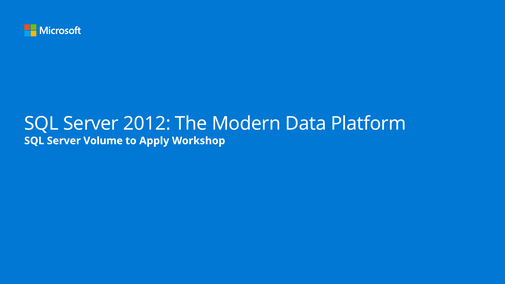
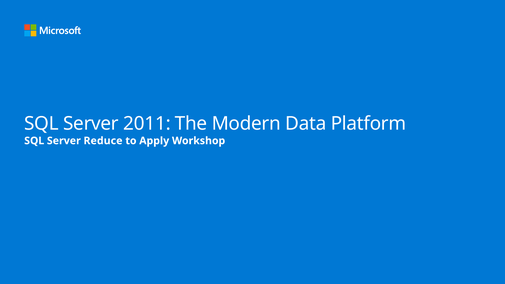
2012: 2012 -> 2011
Volume: Volume -> Reduce
